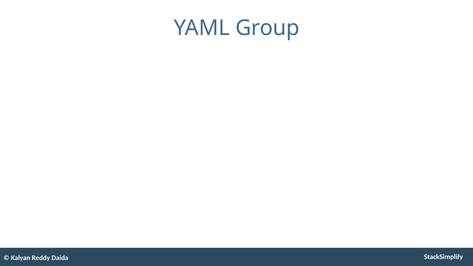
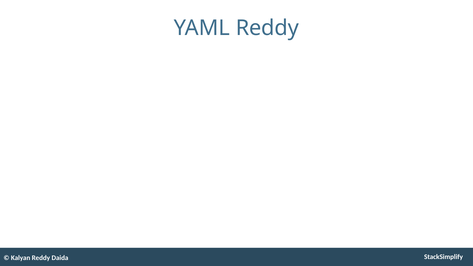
YAML Group: Group -> Reddy
